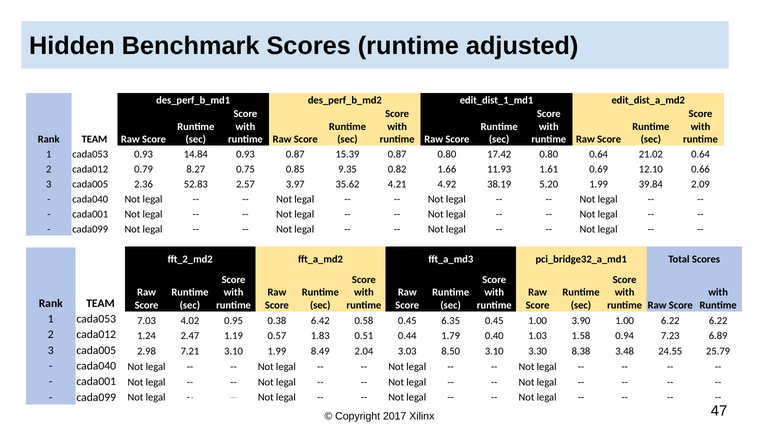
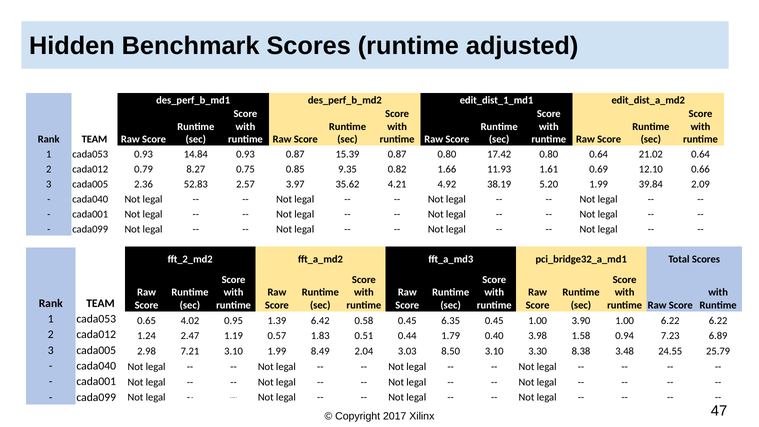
7.03: 7.03 -> 0.65
0.38: 0.38 -> 1.39
1.03: 1.03 -> 3.98
